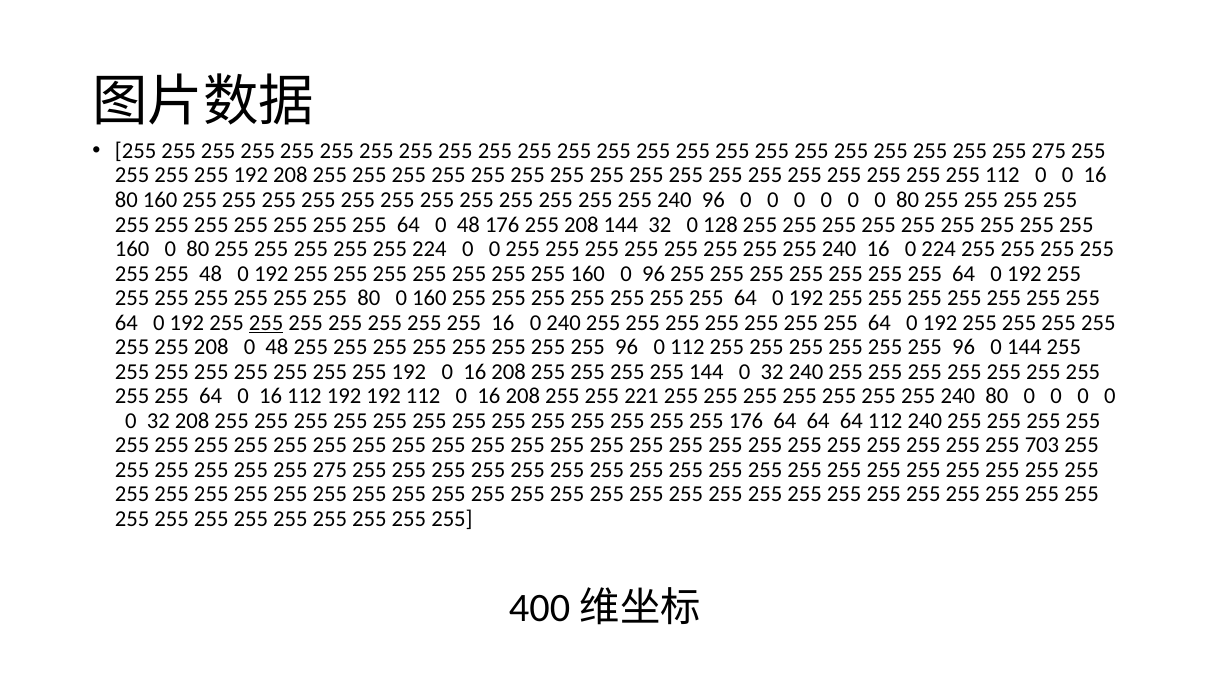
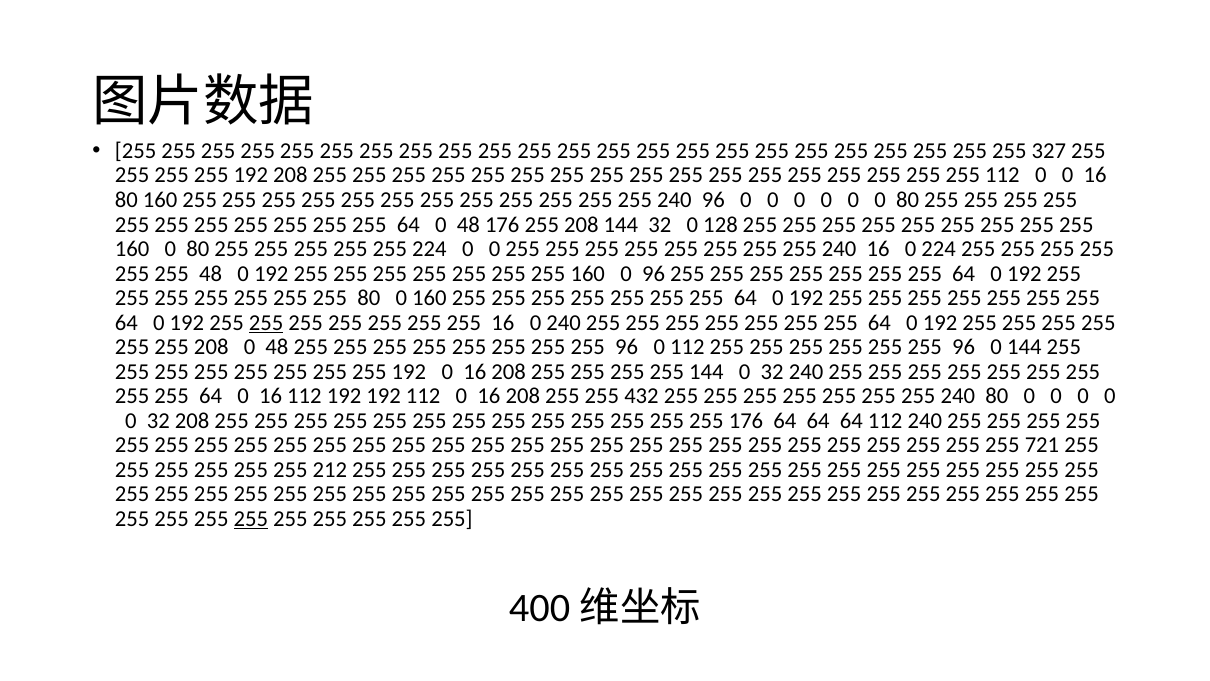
275 at (1049, 151): 275 -> 327
221: 221 -> 432
703: 703 -> 721
275 at (330, 470): 275 -> 212
255 at (251, 519) underline: none -> present
